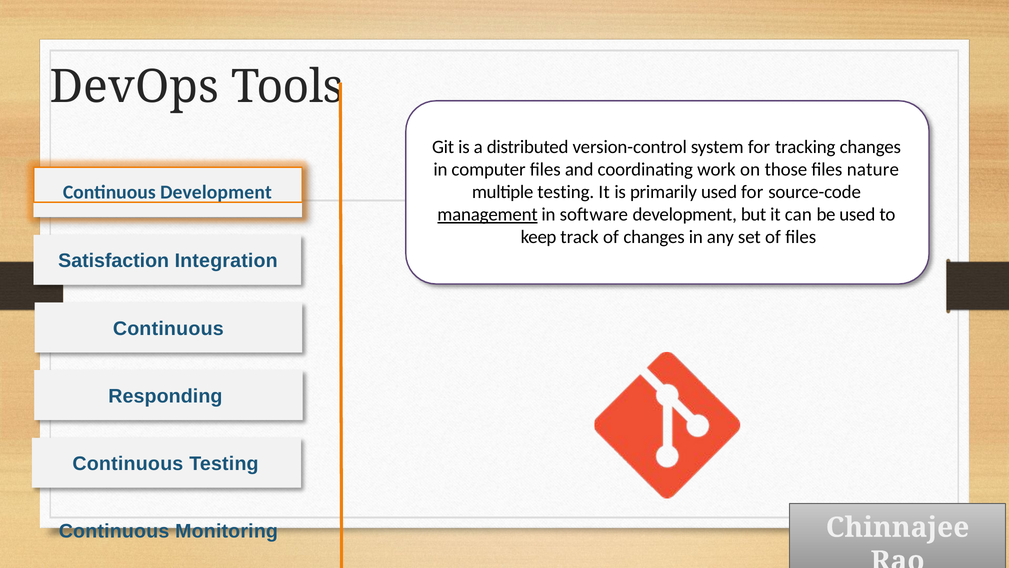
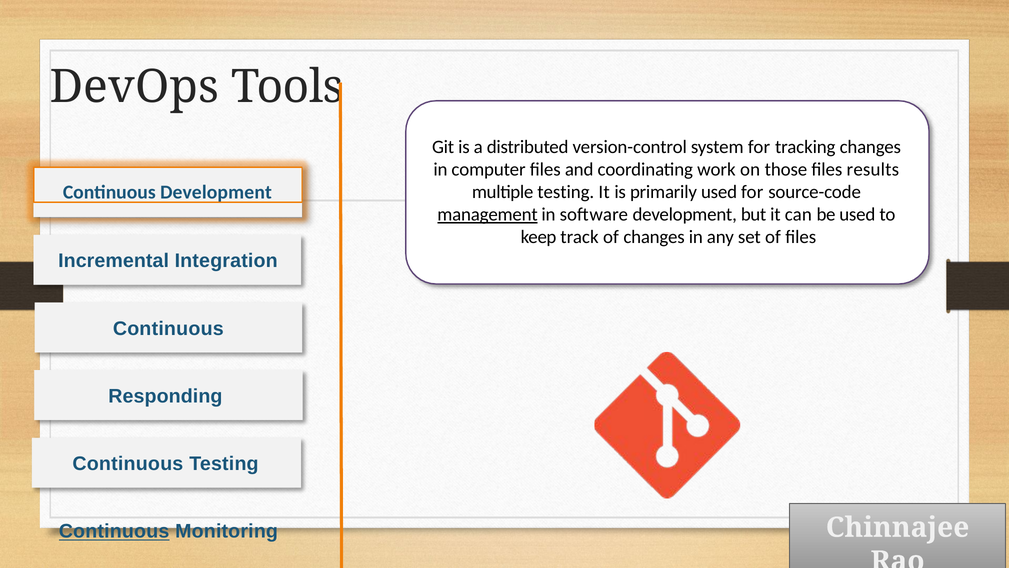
nature: nature -> results
Satisfaction: Satisfaction -> Incremental
Continuous at (114, 531) underline: none -> present
